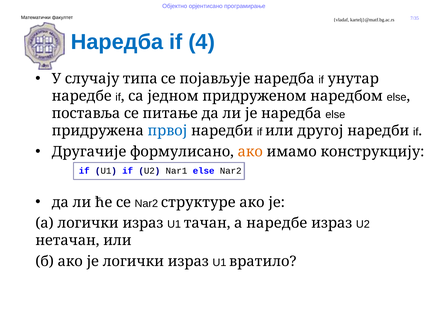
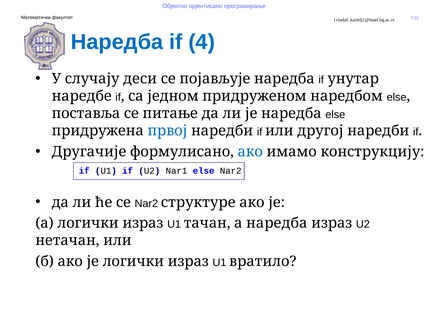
типa: типa -> деси
ако at (250, 152) colour: orange -> blue
а наредбе: наредбе -> наредба
